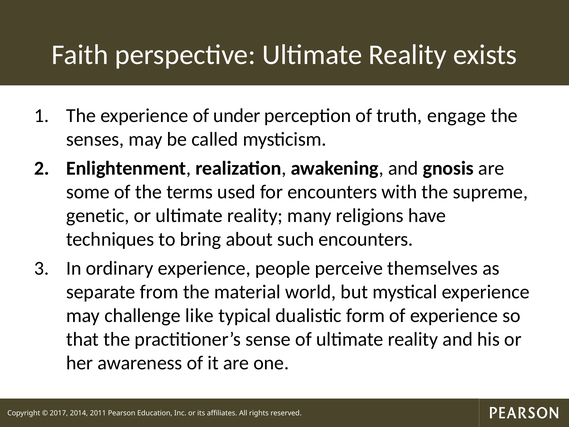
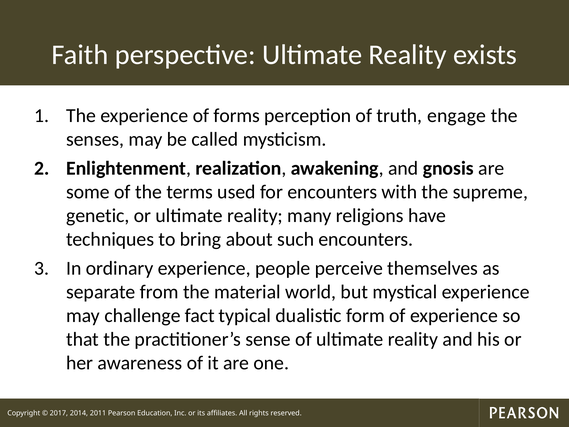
under: under -> forms
like: like -> fact
